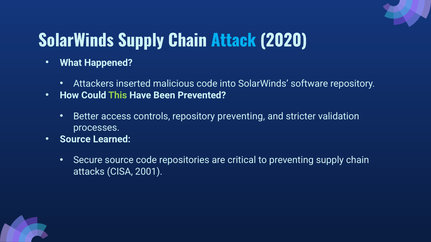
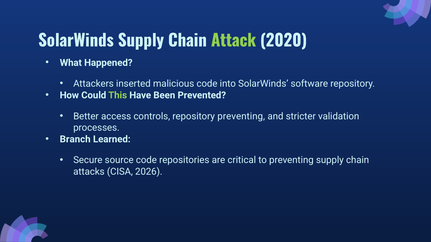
Attack colour: light blue -> light green
Source at (75, 139): Source -> Branch
2001: 2001 -> 2026
